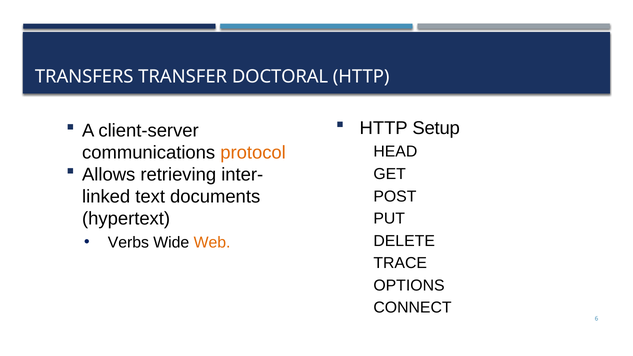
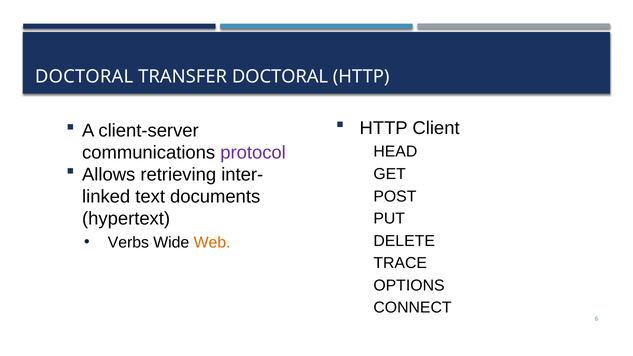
TRANSFERS at (84, 77): TRANSFERS -> DOCTORAL
Setup: Setup -> Client
protocol colour: orange -> purple
